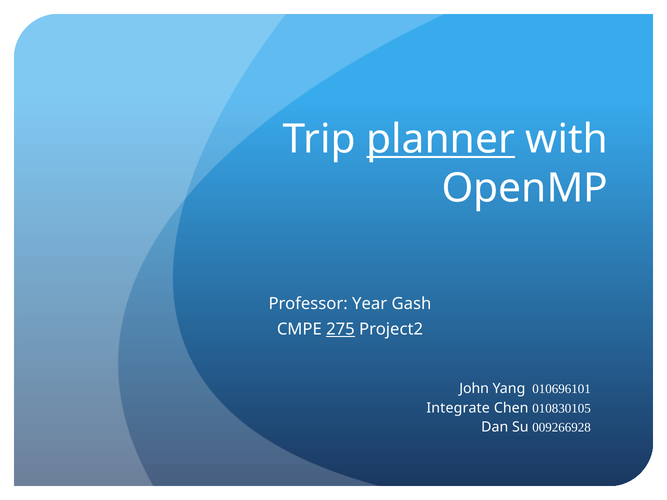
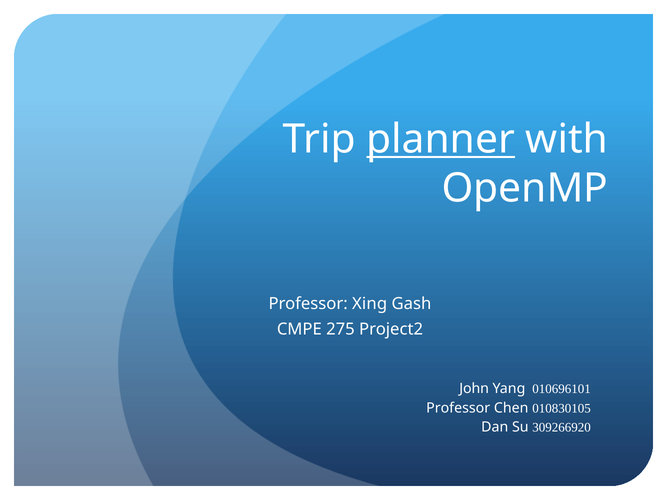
Year: Year -> Xing
275 underline: present -> none
Integrate at (458, 408): Integrate -> Professor
009266928: 009266928 -> 309266920
